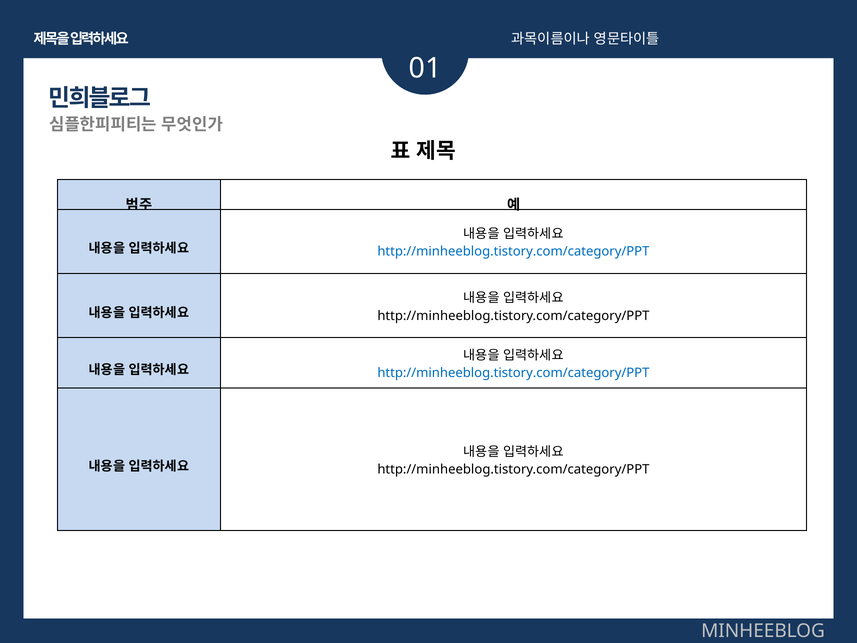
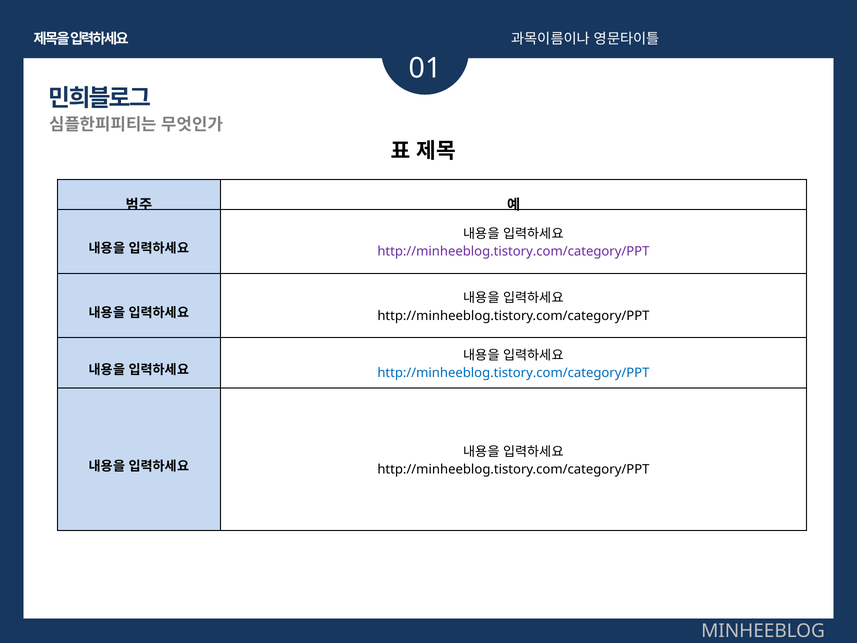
http://minheeblog.tistory.com/category/PPT at (513, 252) colour: blue -> purple
